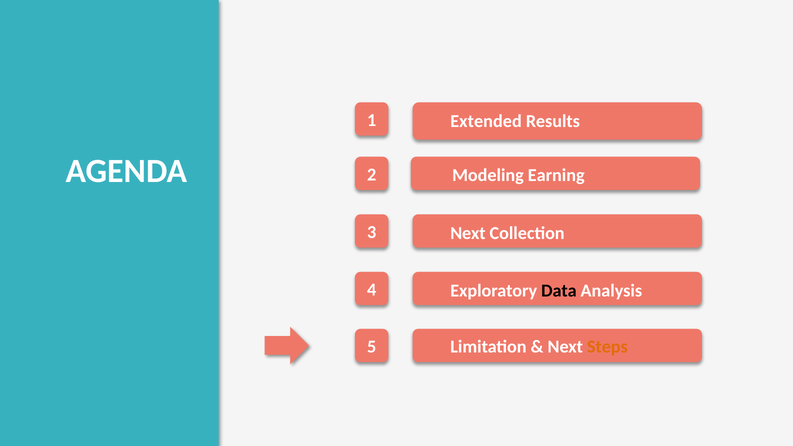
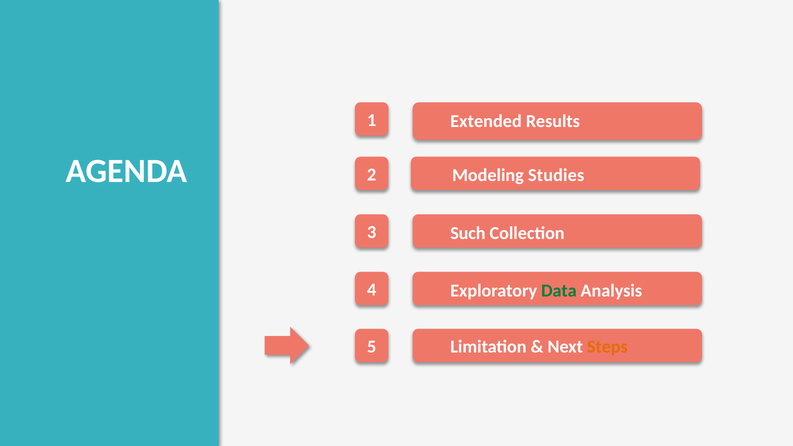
Earning: Earning -> Studies
3 Next: Next -> Such
Data colour: black -> green
